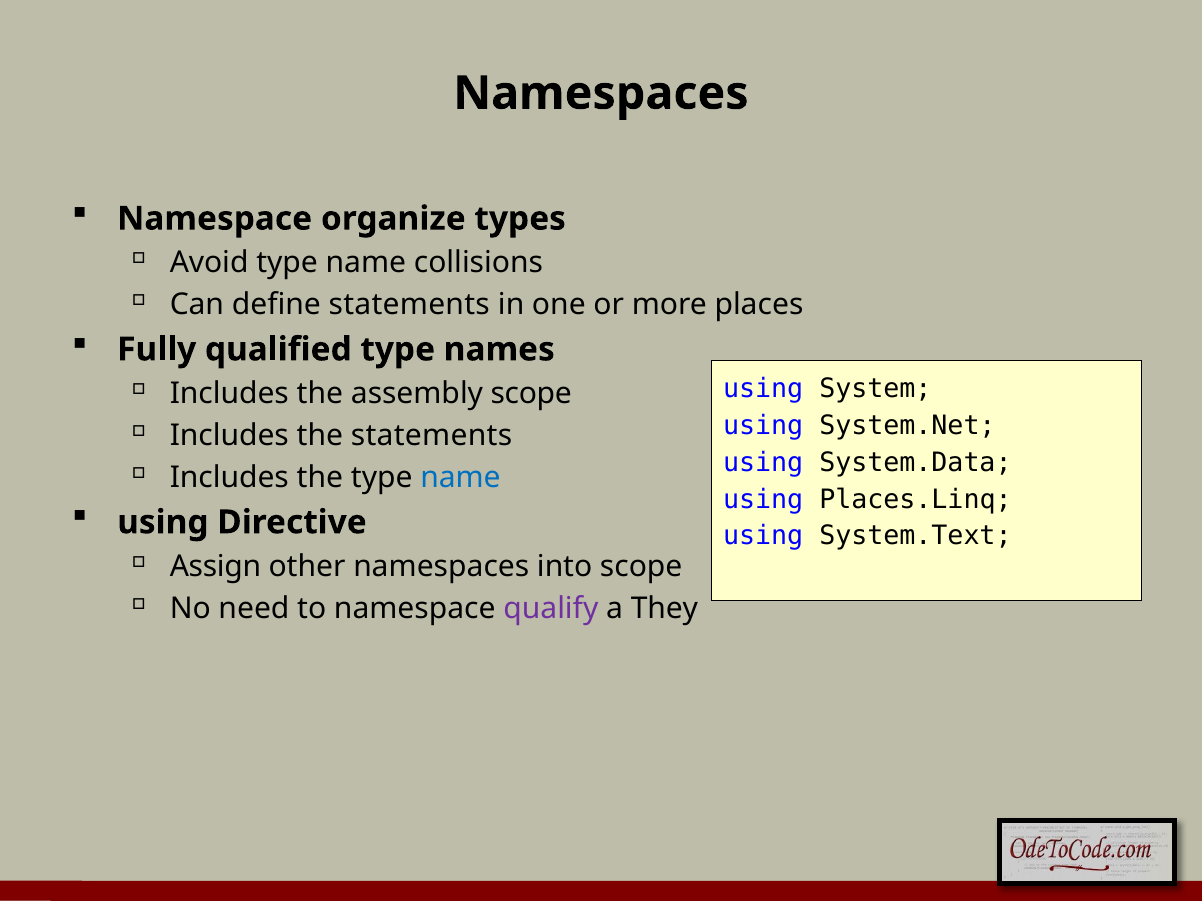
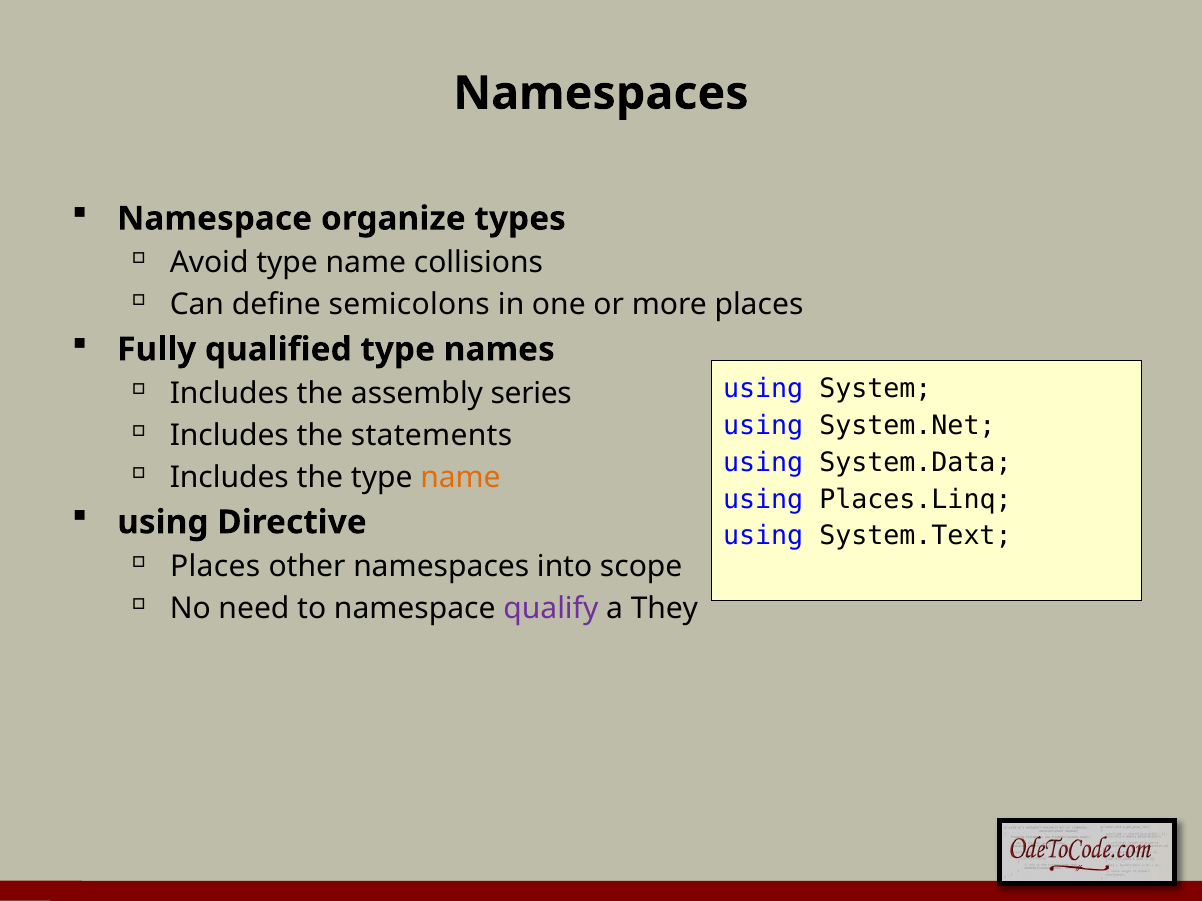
define statements: statements -> semicolons
assembly scope: scope -> series
name at (460, 478) colour: blue -> orange
Assign at (215, 566): Assign -> Places
